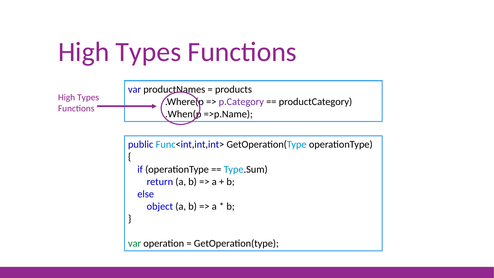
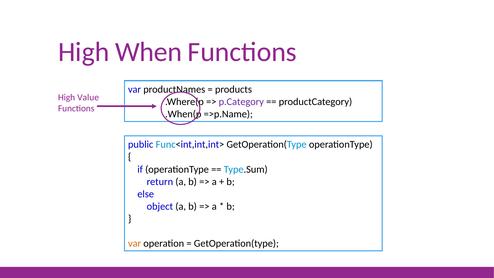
Types at (148, 52): Types -> When
Types at (88, 97): Types -> Value
var at (135, 243) colour: green -> orange
